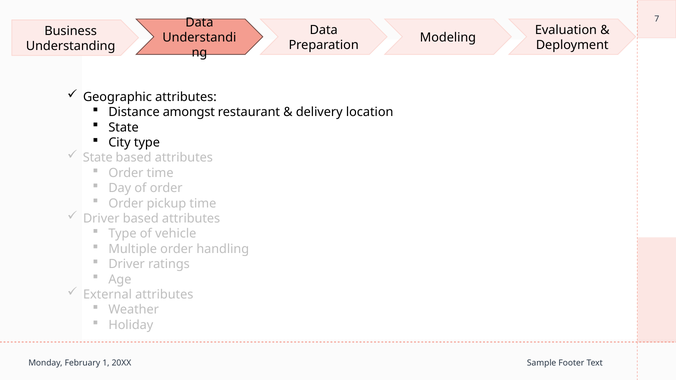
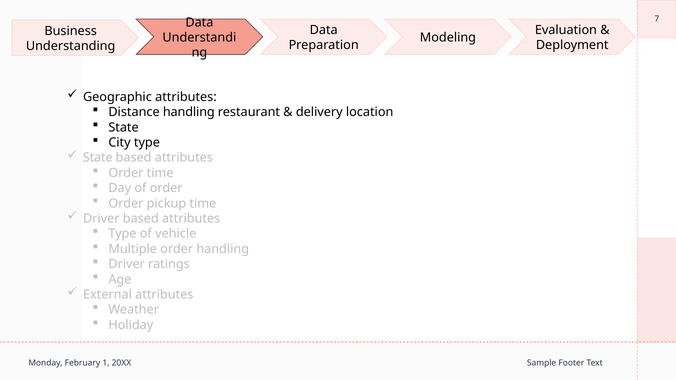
Distance amongst: amongst -> handling
